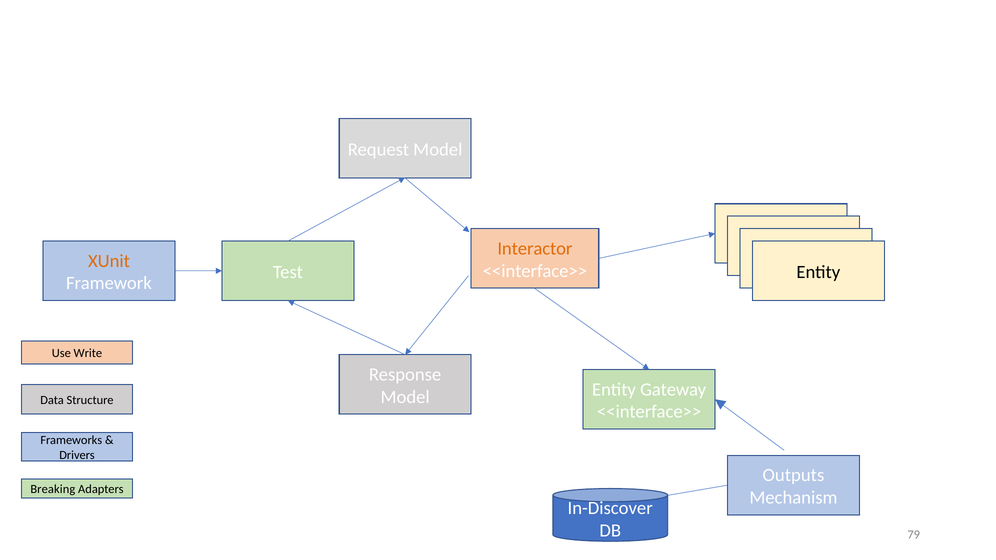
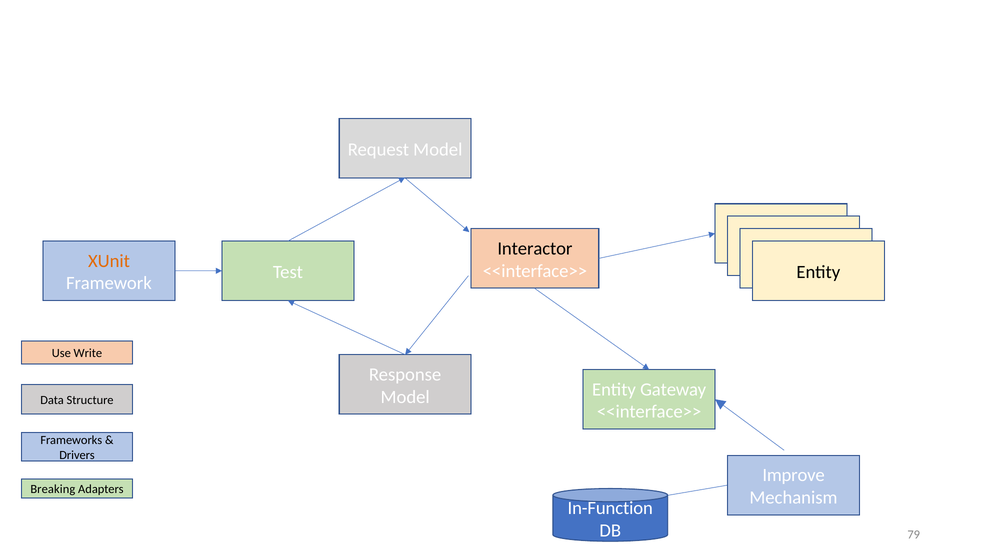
Interactor colour: orange -> black
Outputs: Outputs -> Improve
In-Discover: In-Discover -> In-Function
